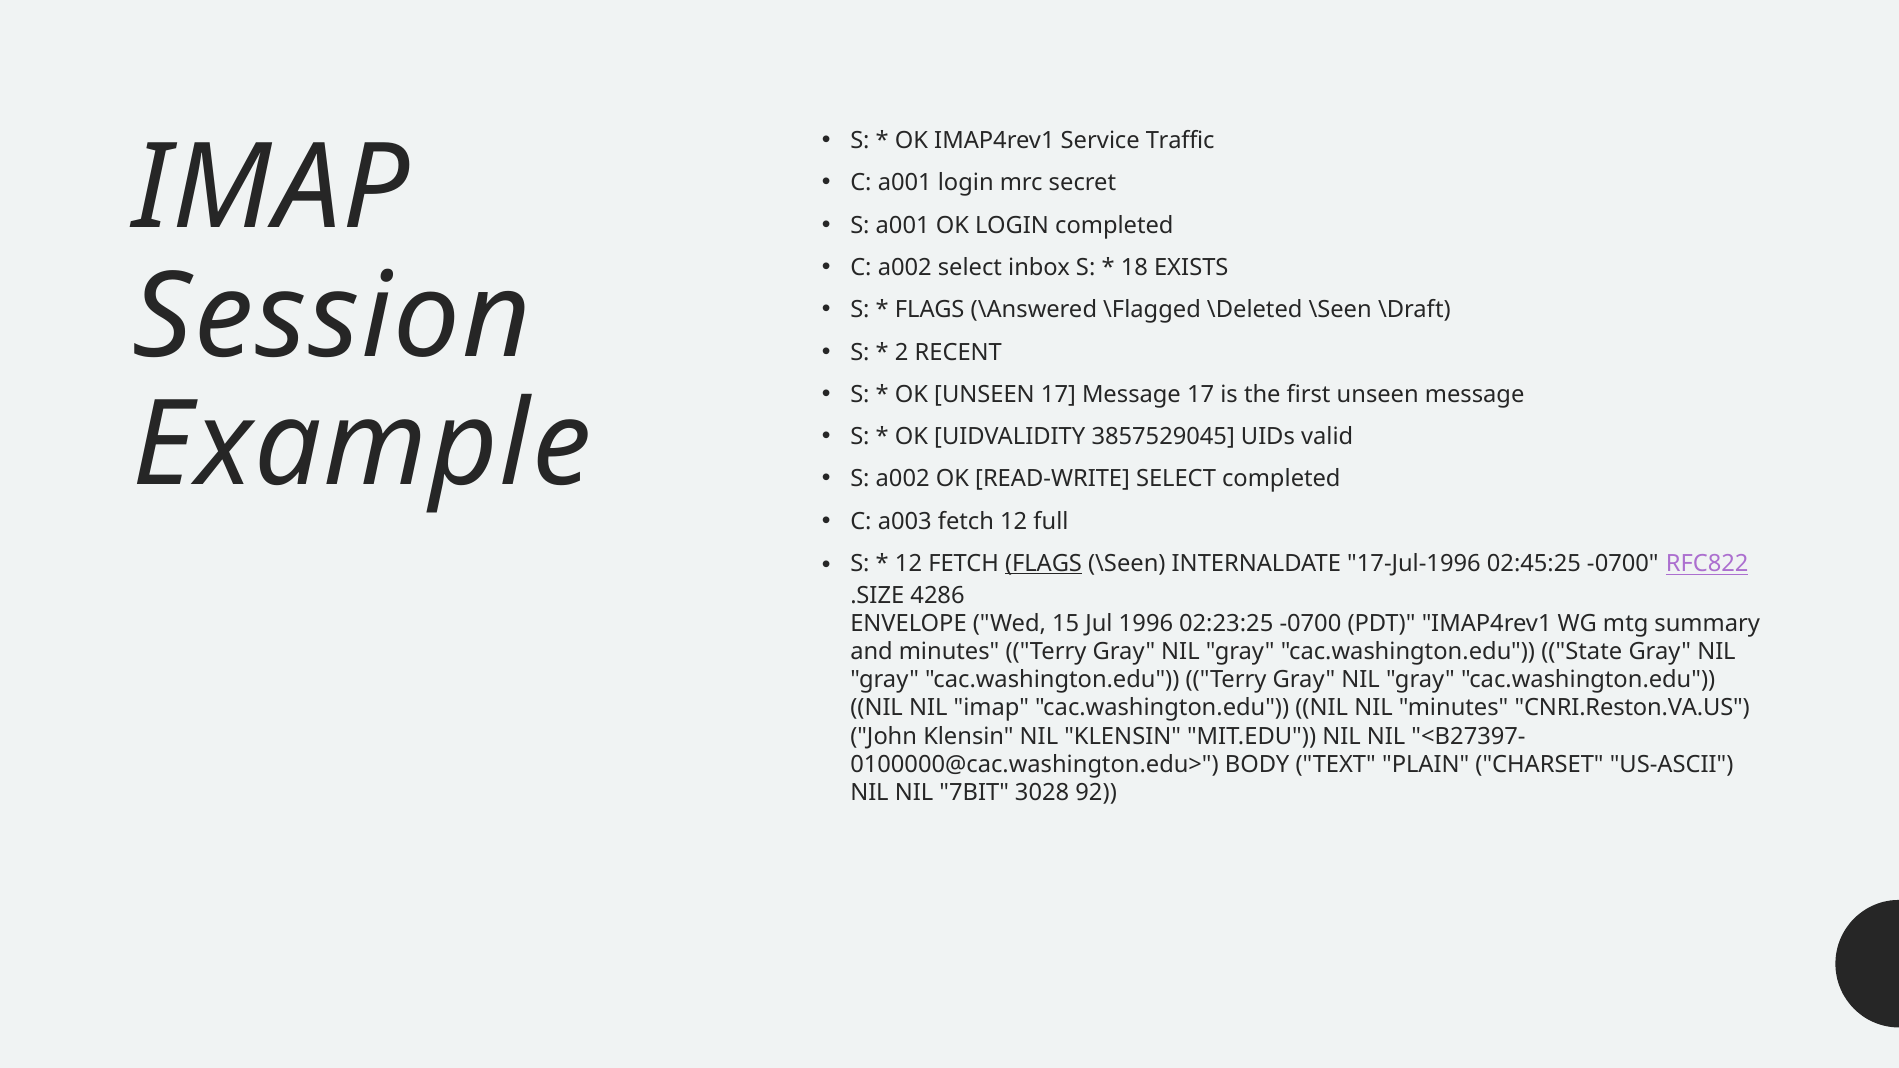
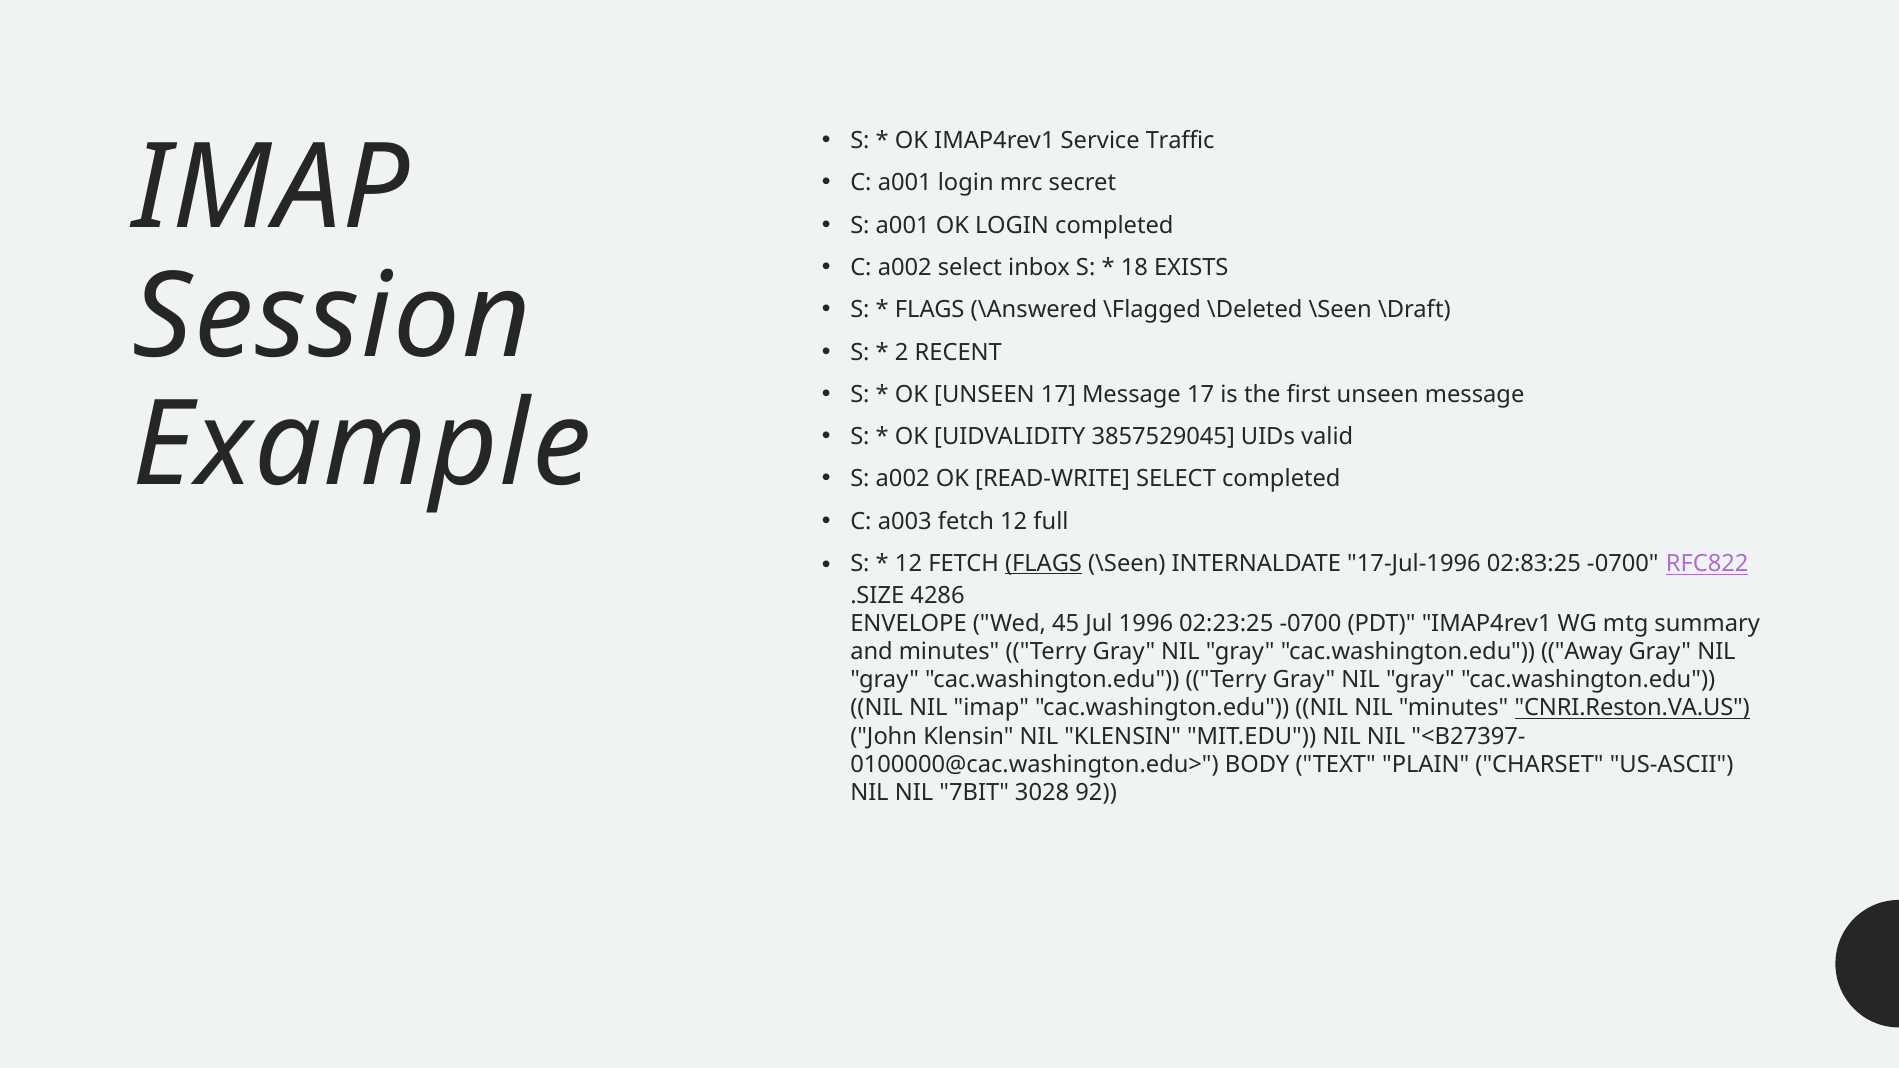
02:45:25: 02:45:25 -> 02:83:25
15: 15 -> 45
State: State -> Away
CNRI.Reston.VA.US underline: none -> present
